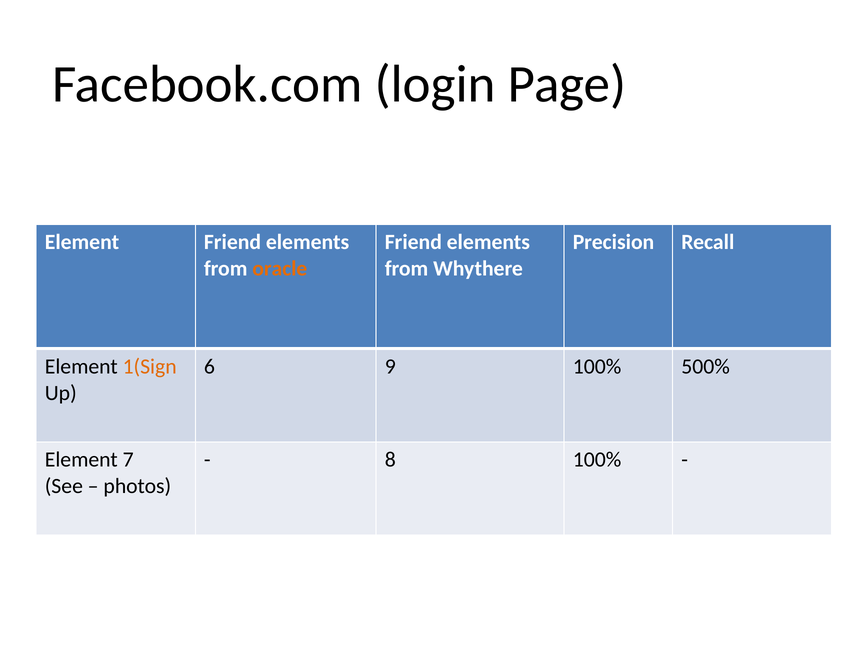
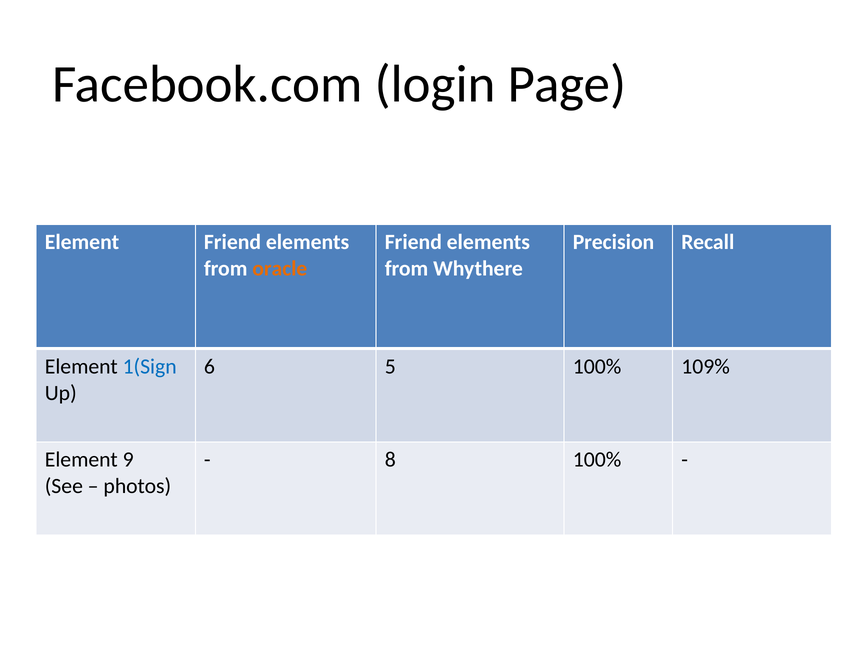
1(Sign colour: orange -> blue
9: 9 -> 5
500%: 500% -> 109%
7: 7 -> 9
